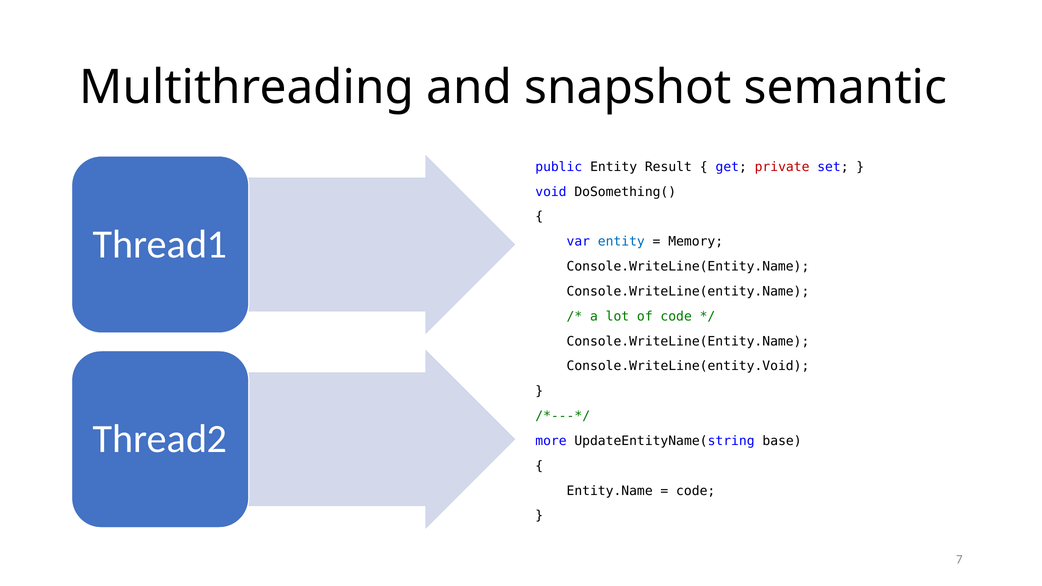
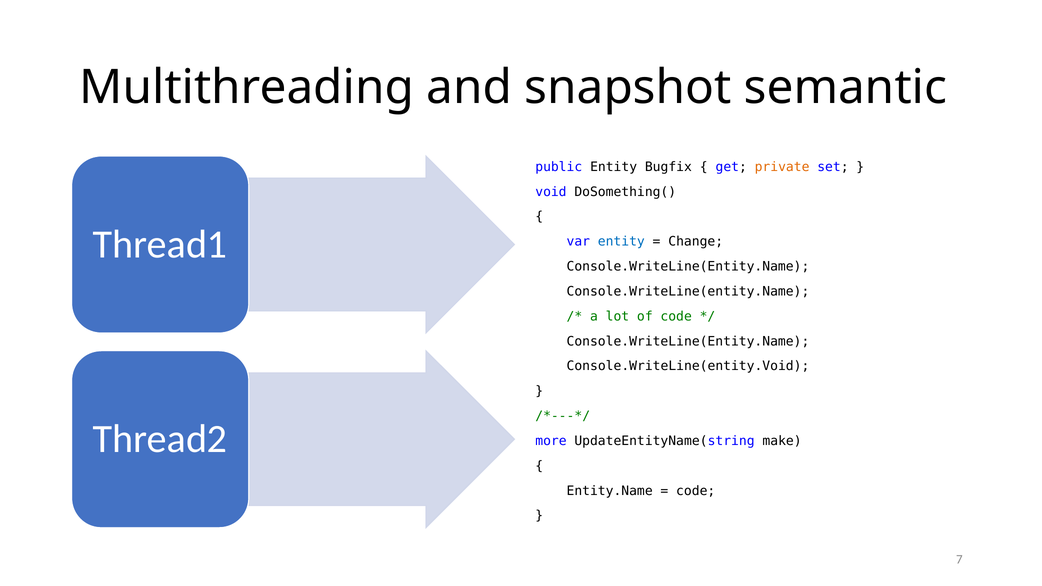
Result: Result -> Bugfix
private colour: red -> orange
Memory: Memory -> Change
base: base -> make
